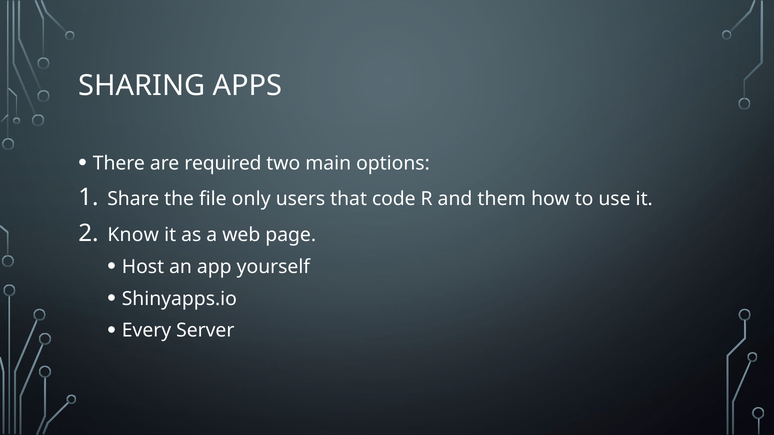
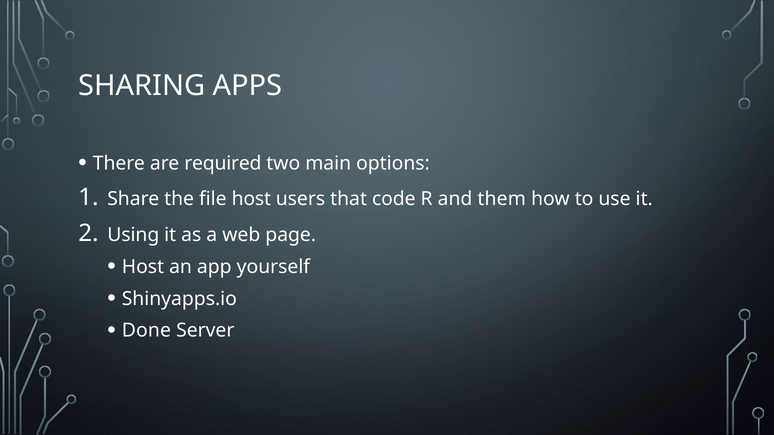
file only: only -> host
Know: Know -> Using
Every: Every -> Done
